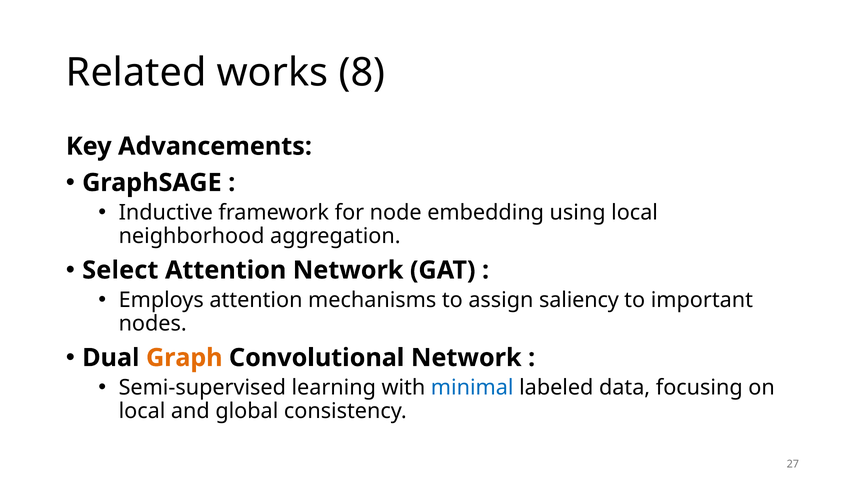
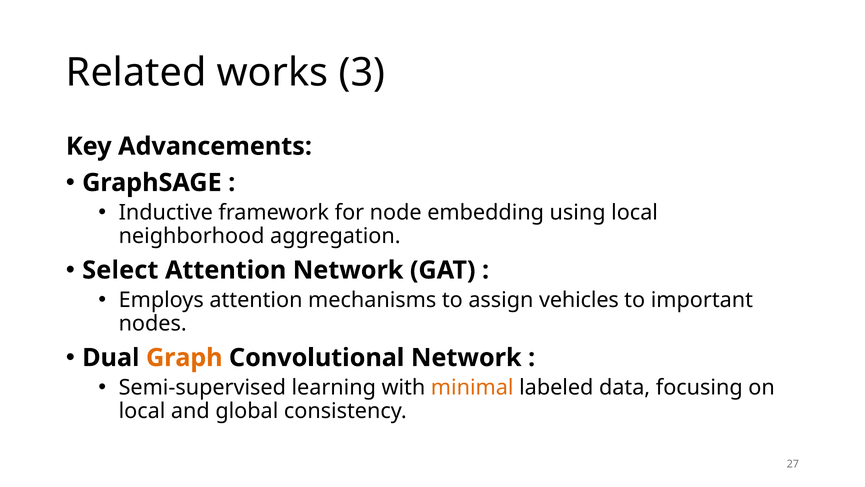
8: 8 -> 3
saliency: saliency -> vehicles
minimal colour: blue -> orange
